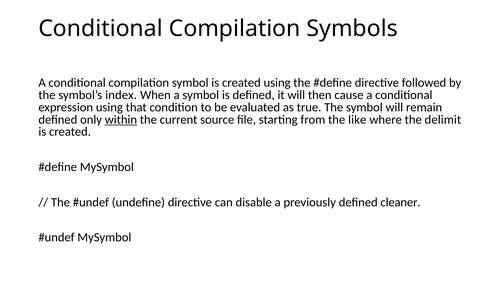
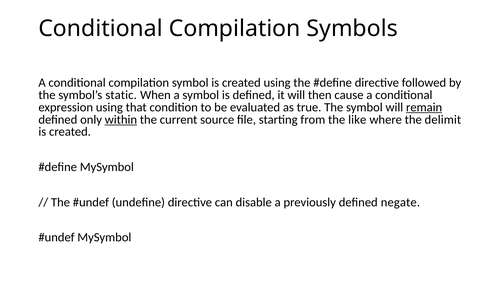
index: index -> static
remain underline: none -> present
cleaner: cleaner -> negate
